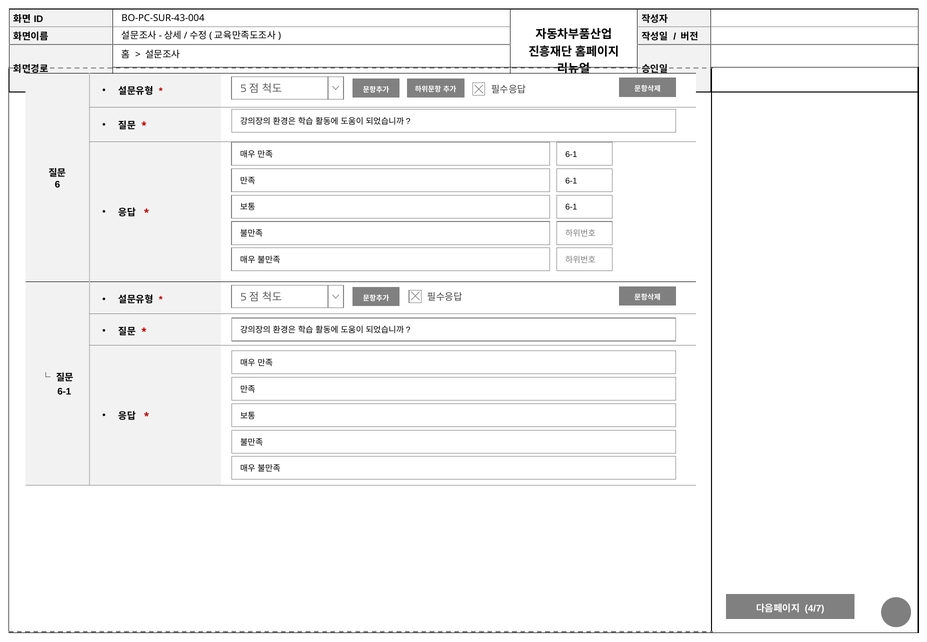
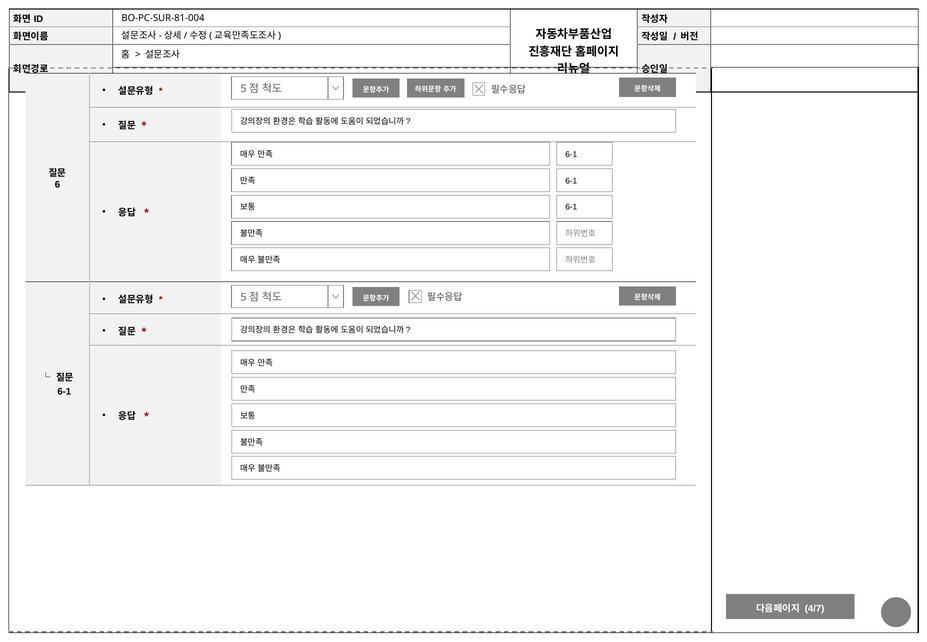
BO-PC-SUR-43-004: BO-PC-SUR-43-004 -> BO-PC-SUR-81-004
